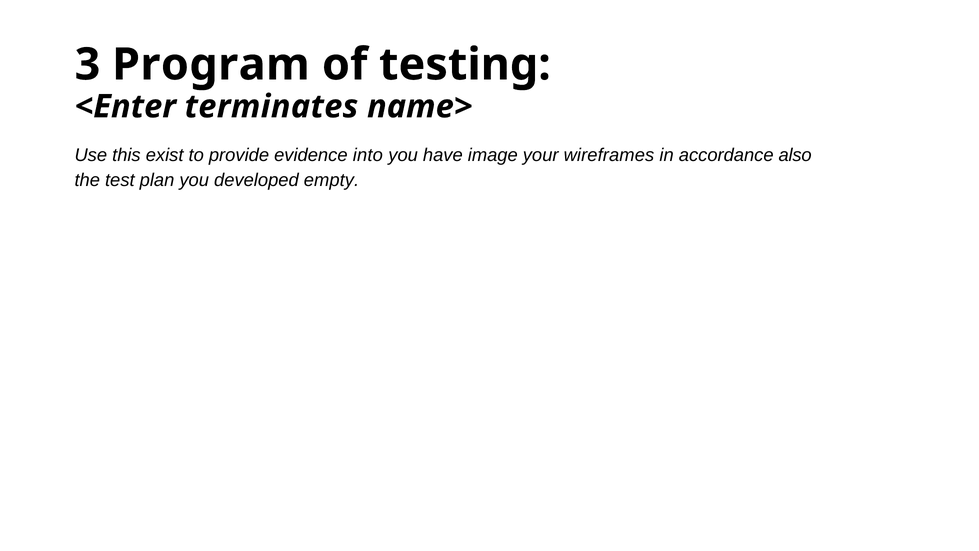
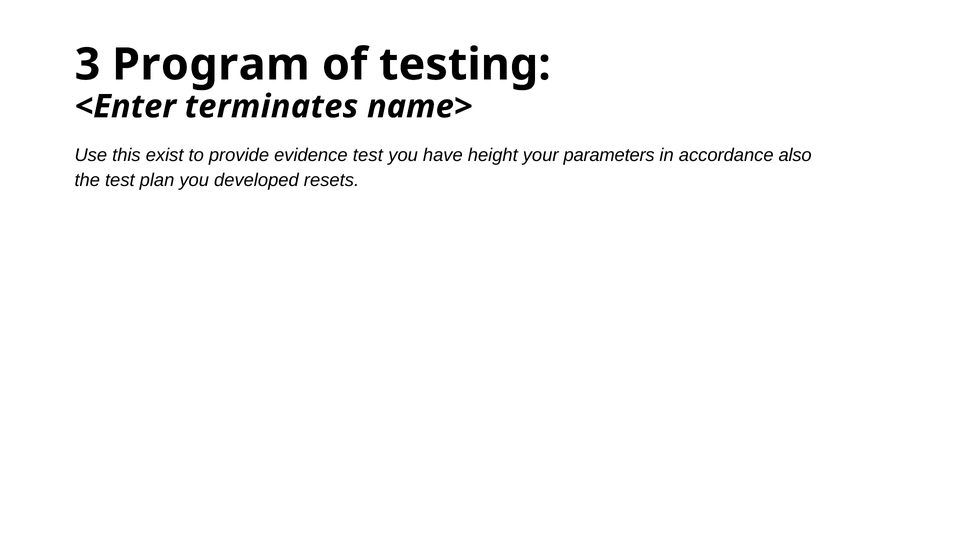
evidence into: into -> test
image: image -> height
wireframes: wireframes -> parameters
empty: empty -> resets
